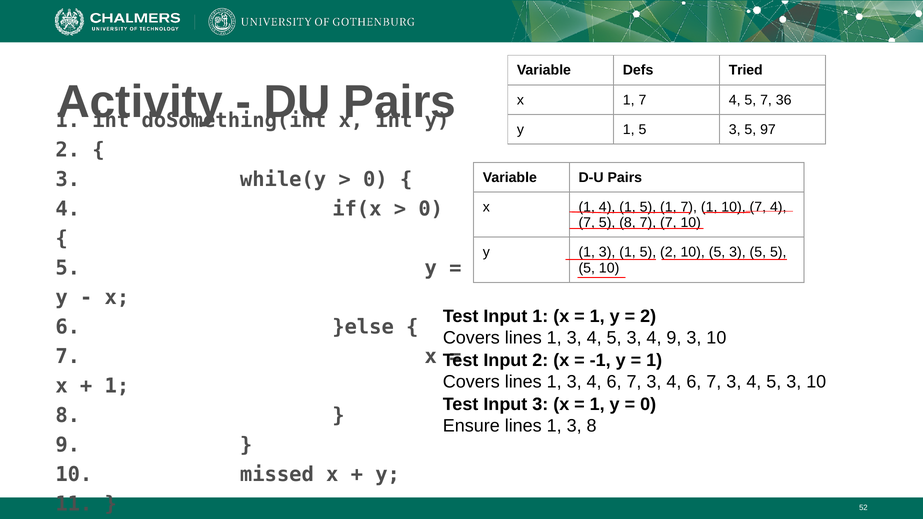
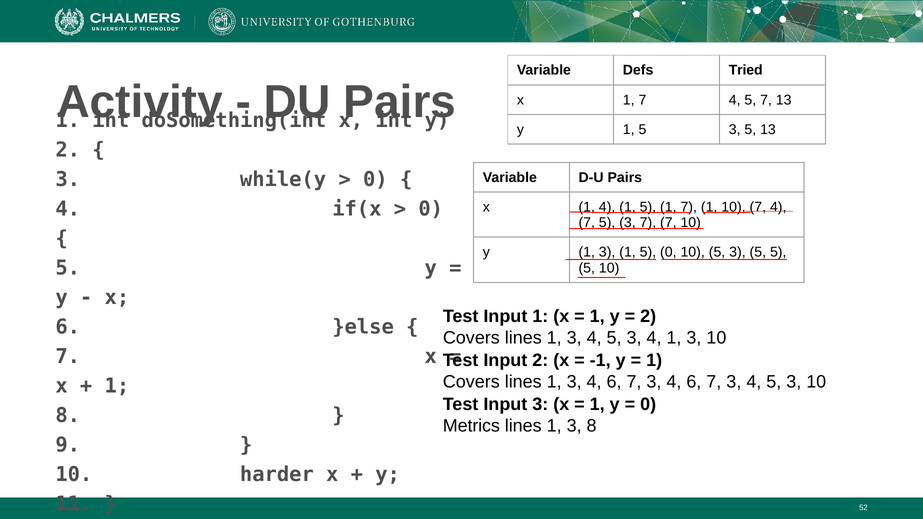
7 36: 36 -> 13
5 97: 97 -> 13
7 5 8: 8 -> 3
5 2: 2 -> 0
3 4 9: 9 -> 1
Ensure: Ensure -> Metrics
missed: missed -> harder
